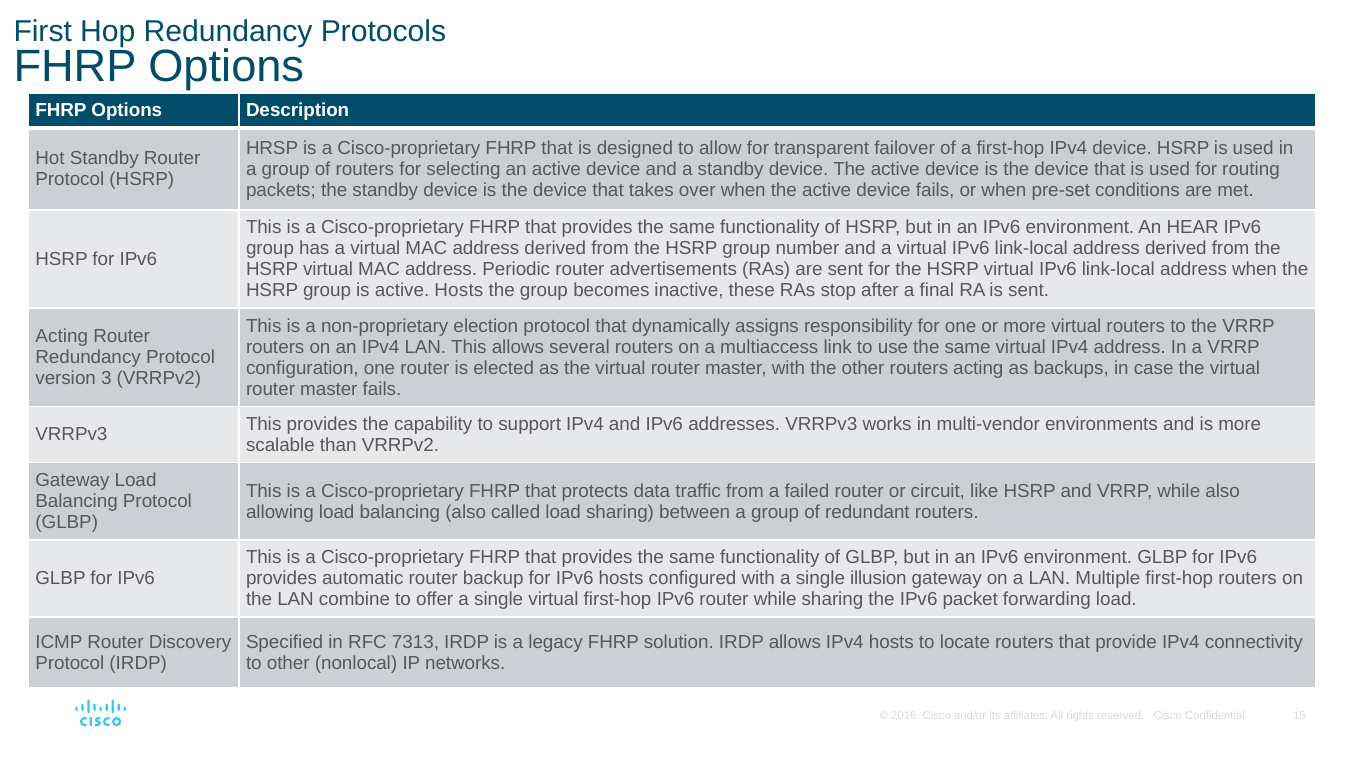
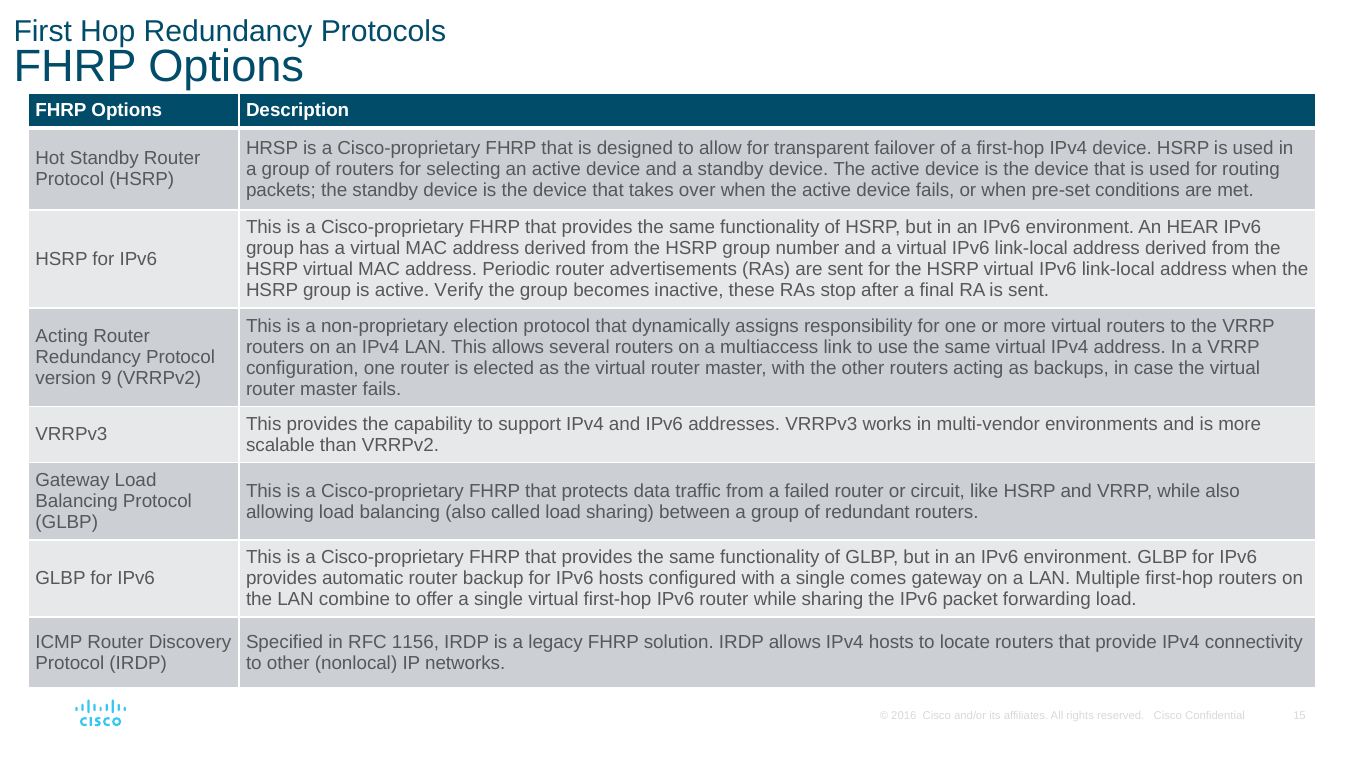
active Hosts: Hosts -> Verify
3: 3 -> 9
illusion: illusion -> comes
7313: 7313 -> 1156
